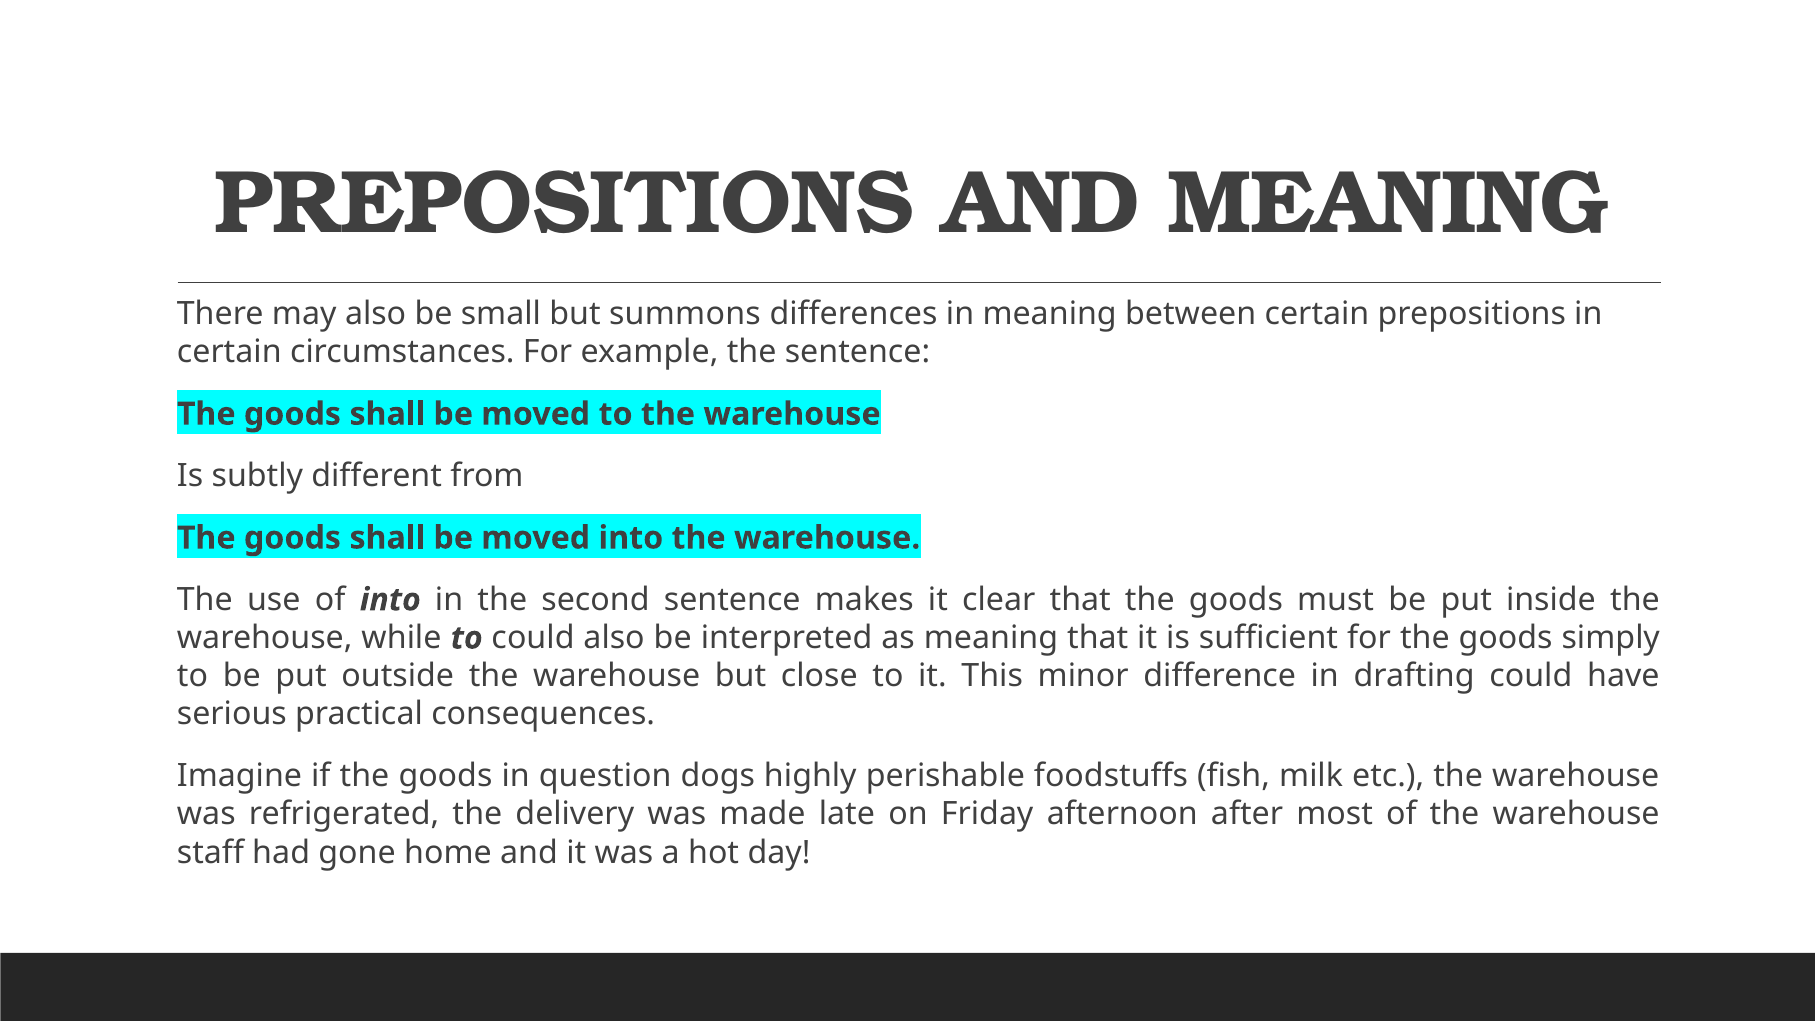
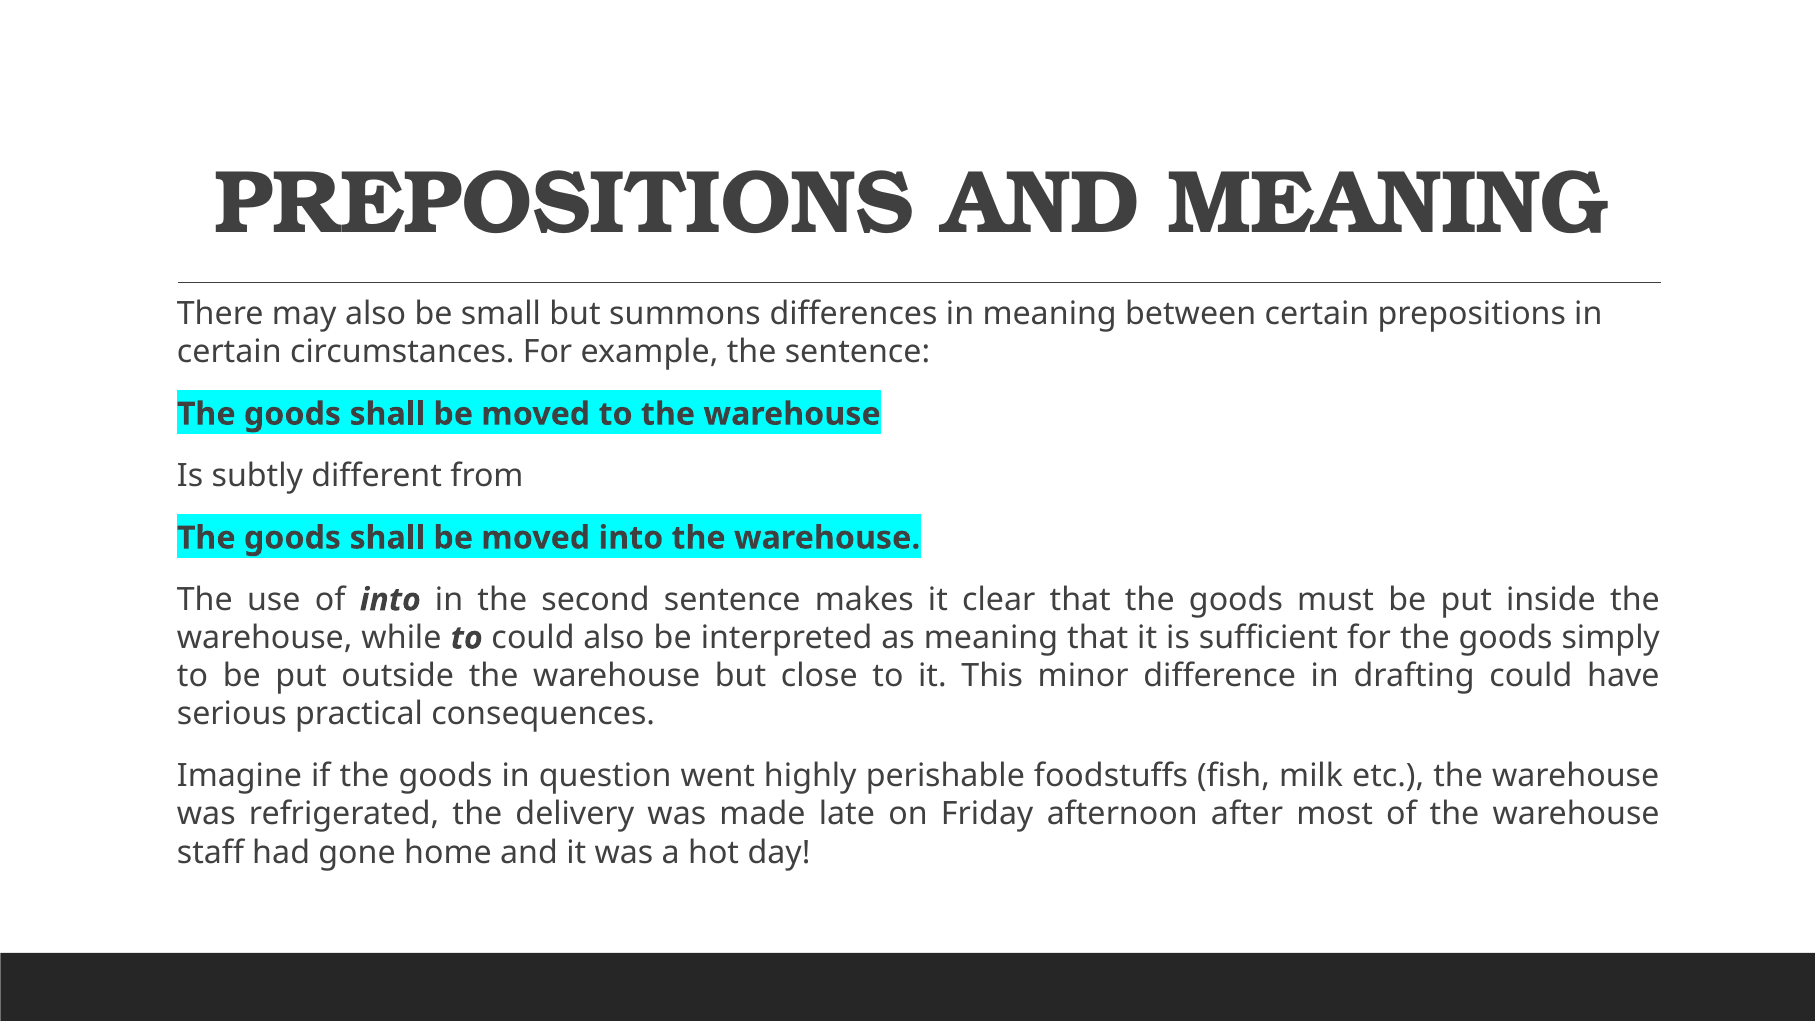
dogs: dogs -> went
